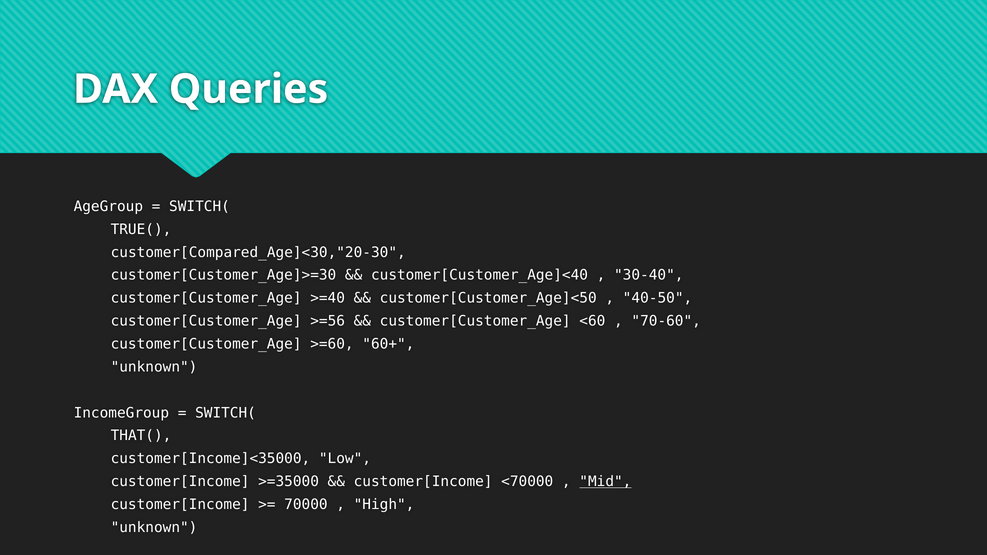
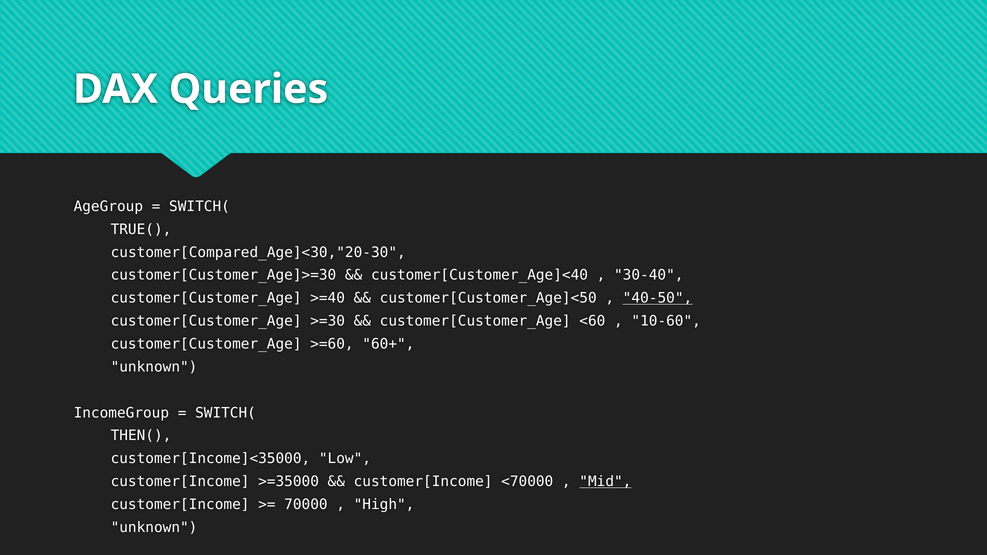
40-50 underline: none -> present
>=56: >=56 -> >=30
70-60: 70-60 -> 10-60
THAT(: THAT( -> THEN(
